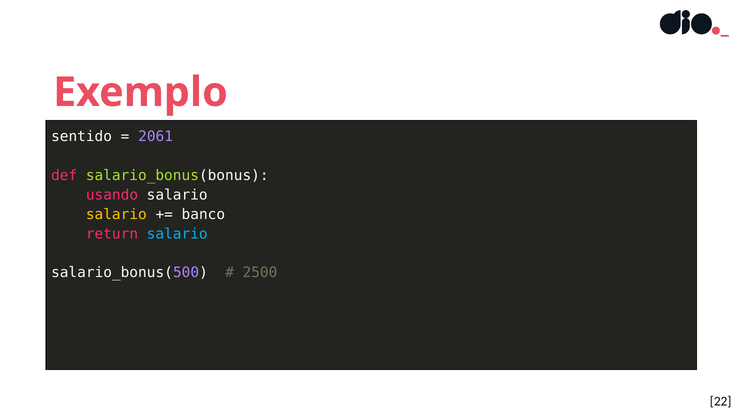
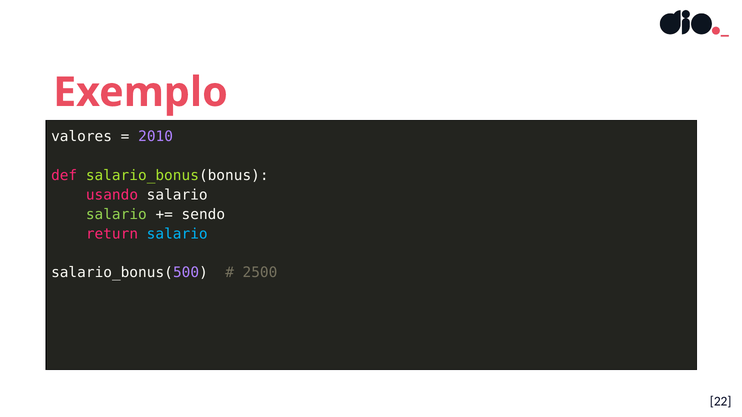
sentido: sentido -> valores
2061: 2061 -> 2010
salario at (116, 215) colour: yellow -> light green
banco: banco -> sendo
